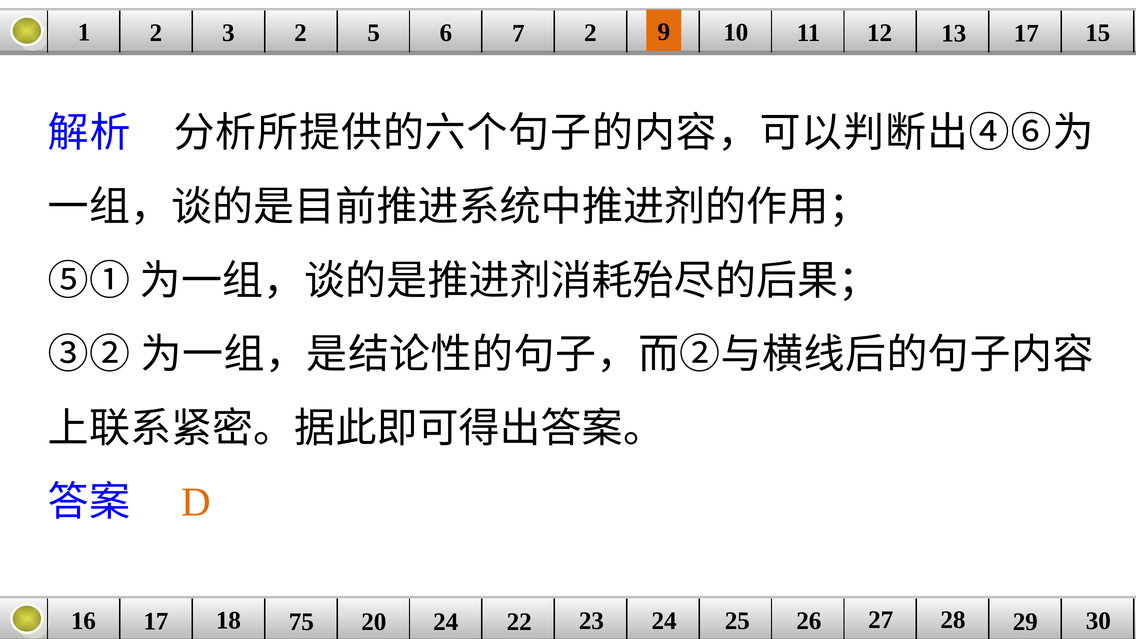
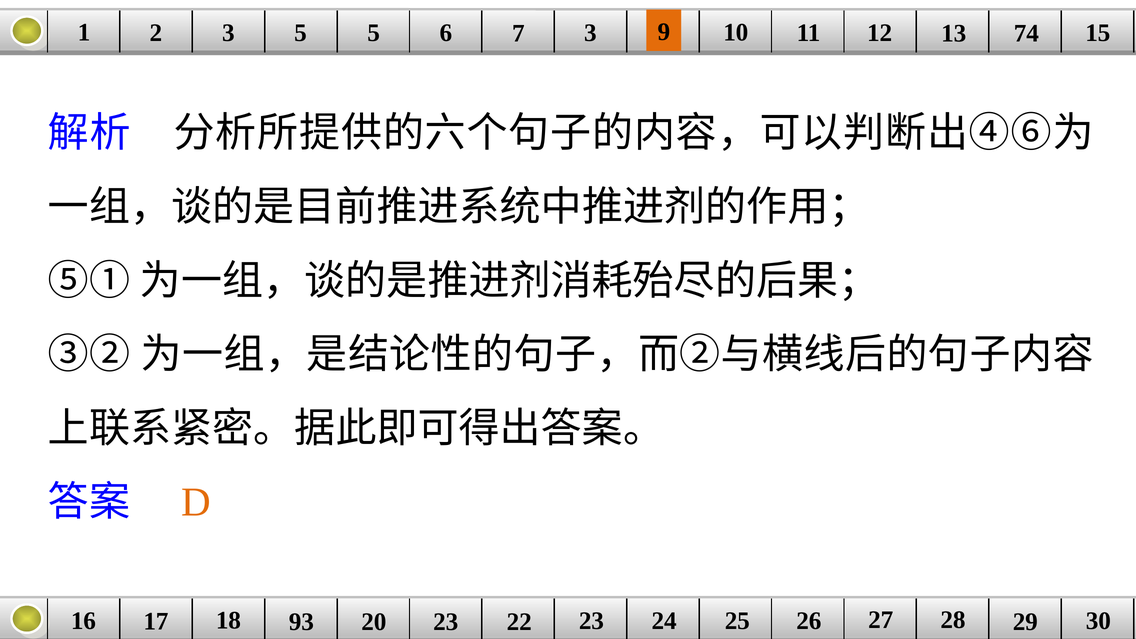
3 2: 2 -> 5
7 2: 2 -> 3
13 17: 17 -> 74
75: 75 -> 93
20 24: 24 -> 23
